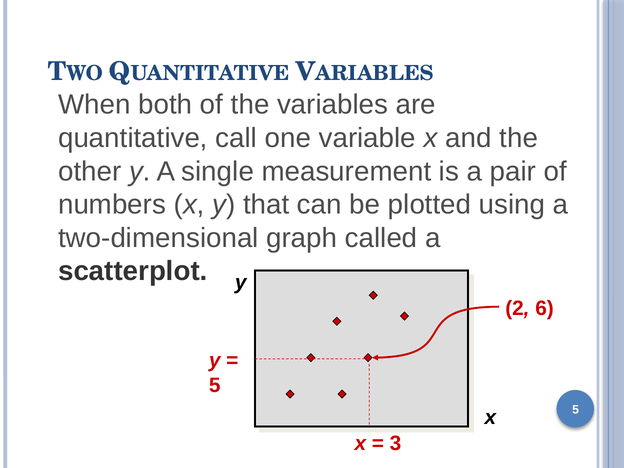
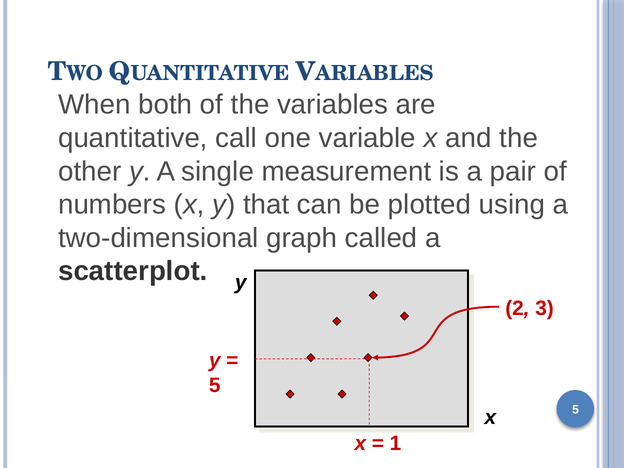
6: 6 -> 3
3: 3 -> 1
